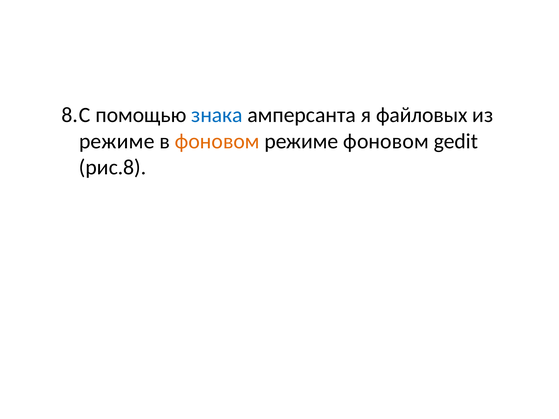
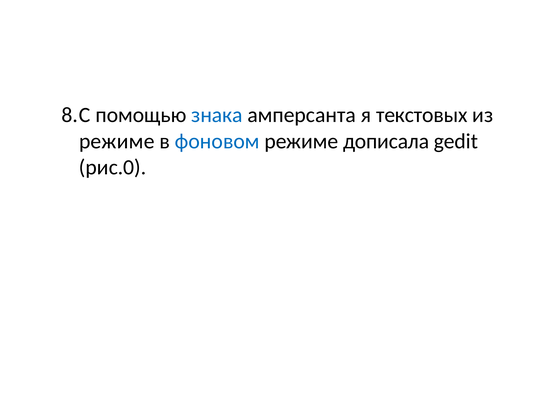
файловых: файловых -> текстовых
фоновом at (217, 141) colour: orange -> blue
режиме фоновом: фоновом -> дописала
рис.8: рис.8 -> рис.0
